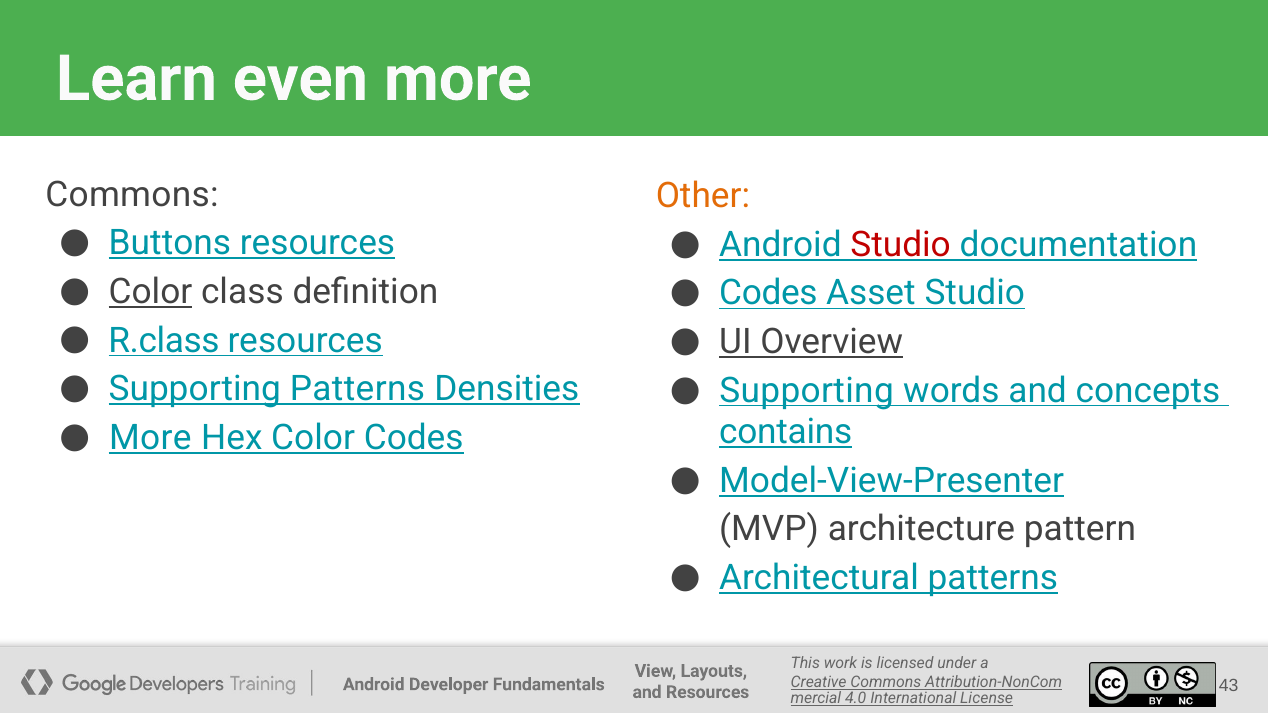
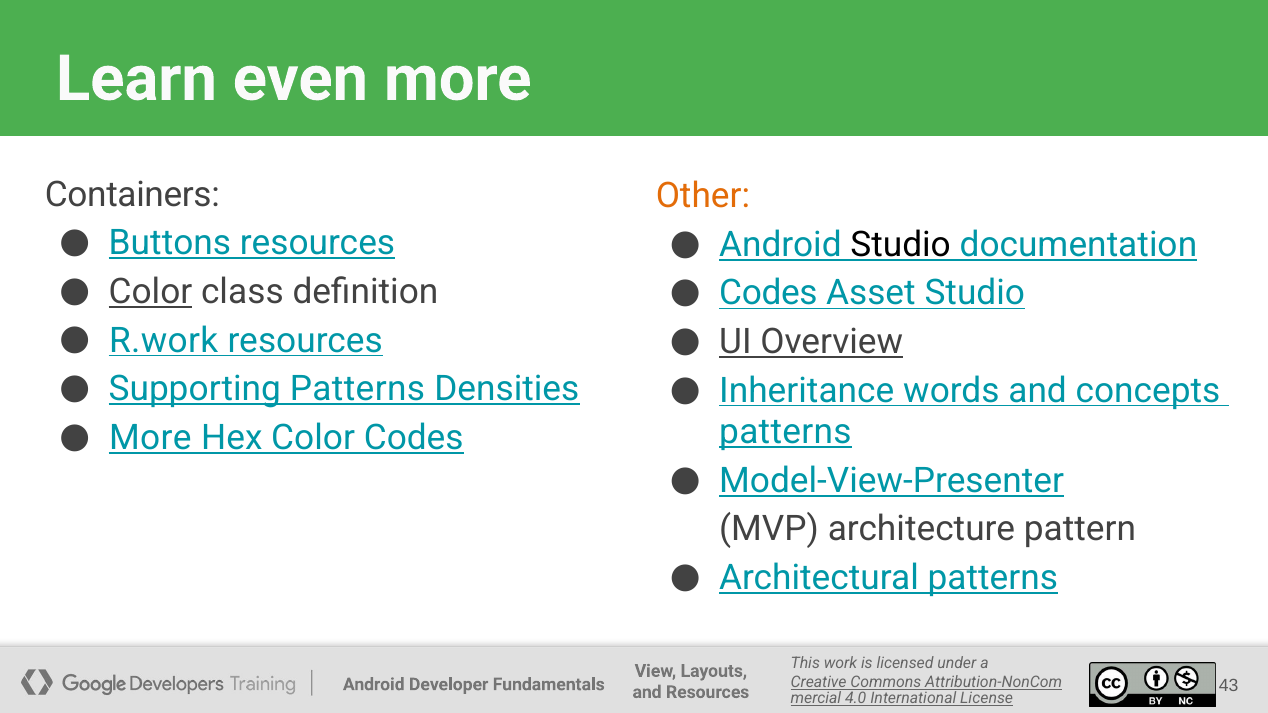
Commons at (132, 195): Commons -> Containers
Studio at (901, 245) colour: red -> black
R.class: R.class -> R.work
Supporting at (807, 391): Supporting -> Inheritance
contains at (786, 432): contains -> patterns
